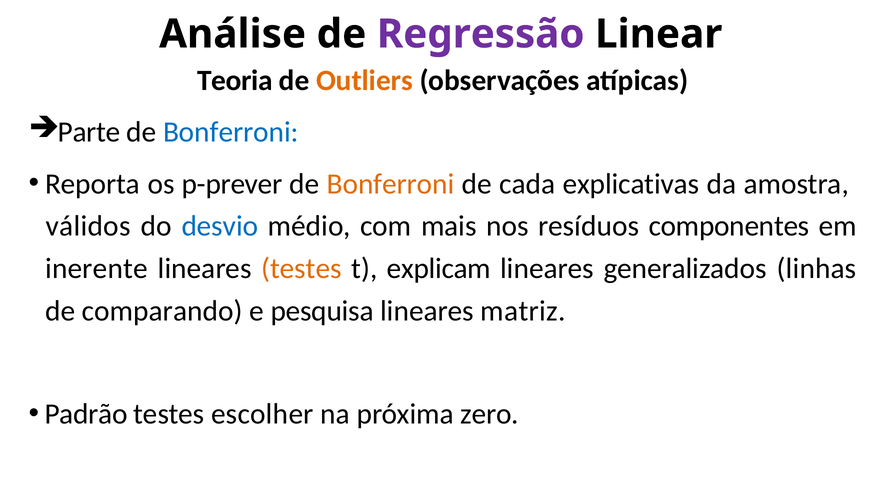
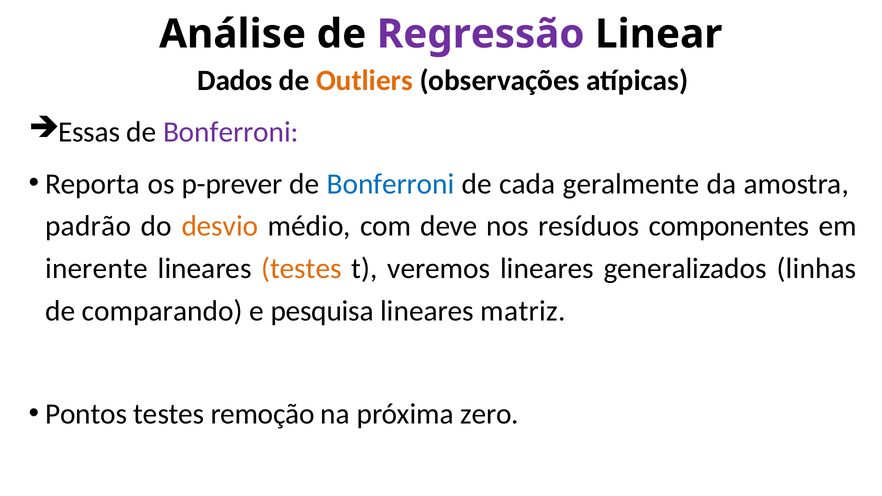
Teoria: Teoria -> Dados
Parte: Parte -> Essas
Bonferroni at (231, 132) colour: blue -> purple
Bonferroni at (391, 184) colour: orange -> blue
explicativas: explicativas -> geralmente
válidos: válidos -> padrão
desvio colour: blue -> orange
mais: mais -> deve
explicam: explicam -> veremos
Padrão: Padrão -> Pontos
escolher: escolher -> remoção
